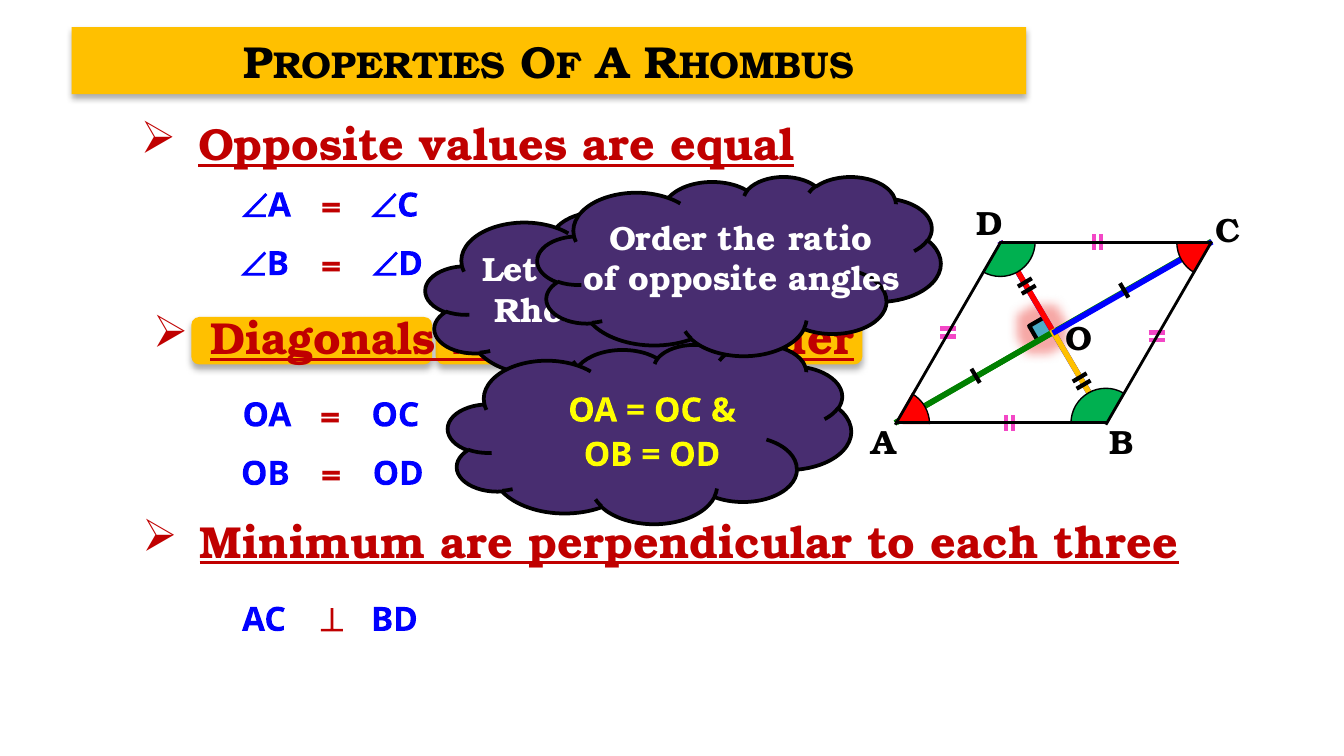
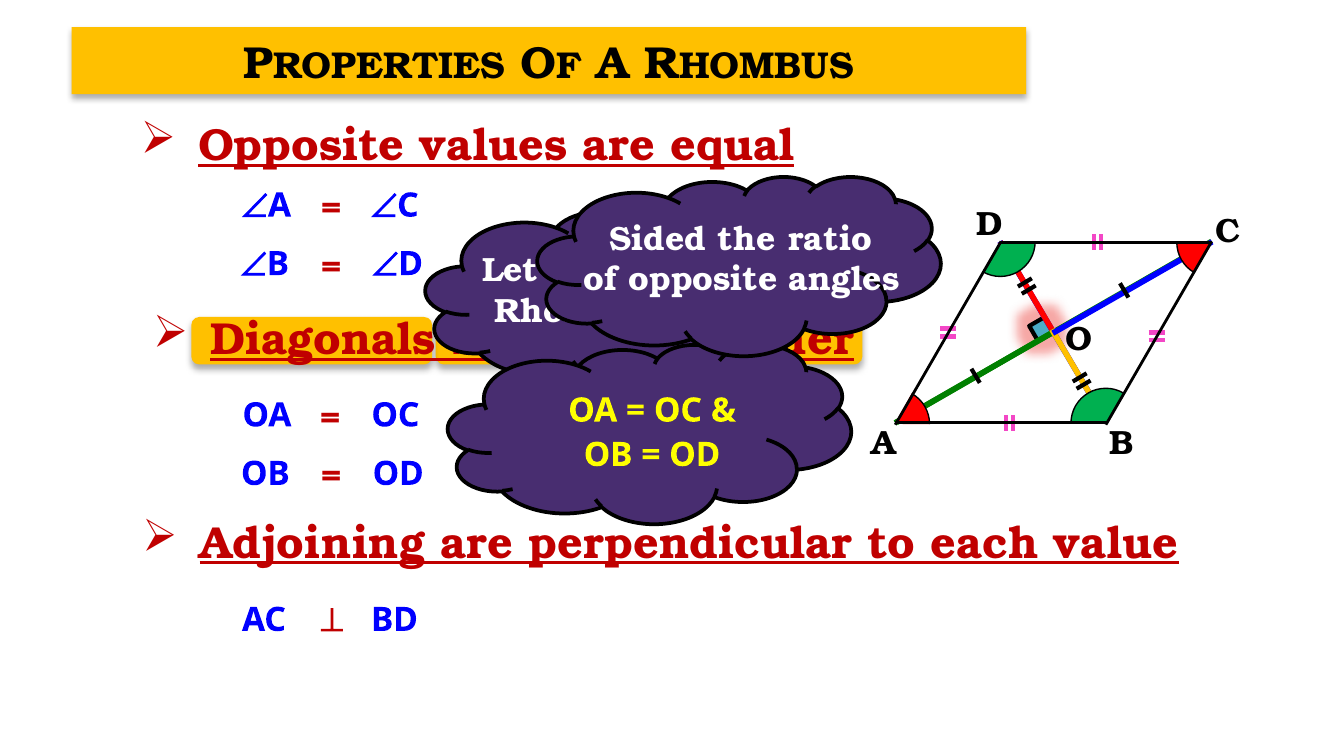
Order: Order -> Sided
Minimum: Minimum -> Adjoining
three: three -> value
